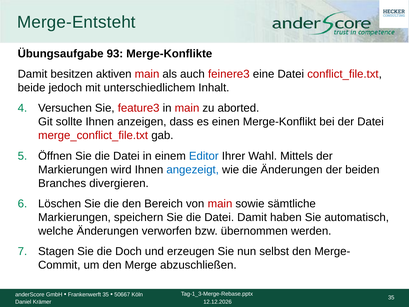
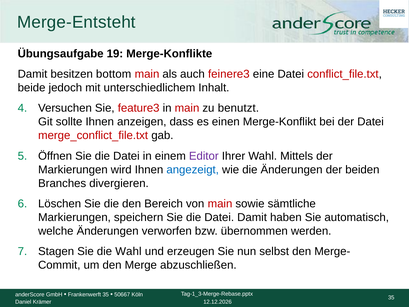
93: 93 -> 19
aktiven: aktiven -> bottom
aborted: aborted -> benutzt
Editor colour: blue -> purple
die Doch: Doch -> Wahl
